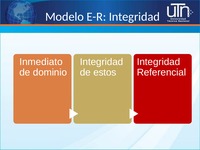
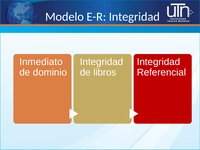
estos: estos -> libros
